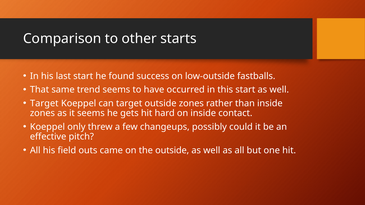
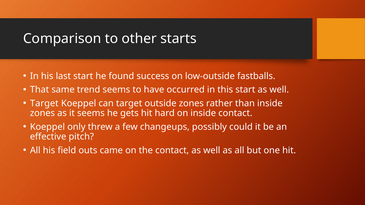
the outside: outside -> contact
